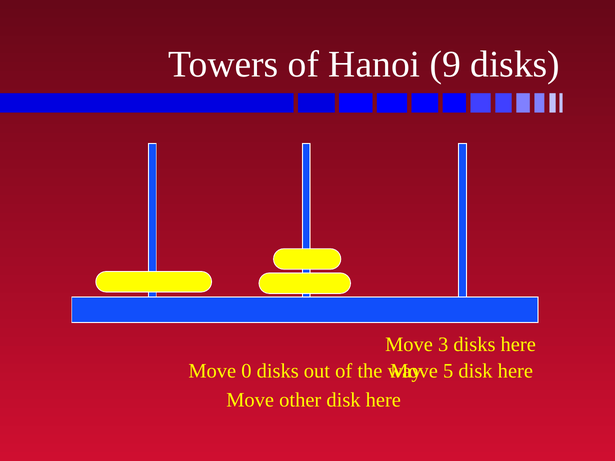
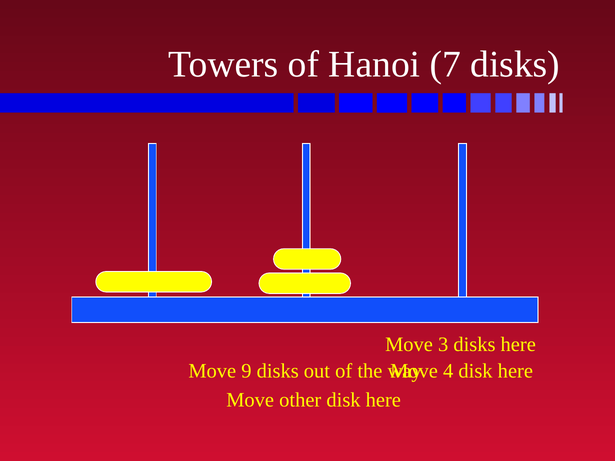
9: 9 -> 7
0: 0 -> 9
5: 5 -> 4
